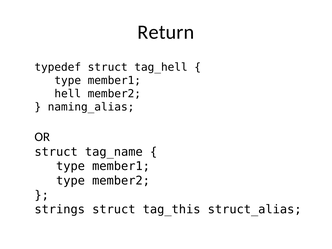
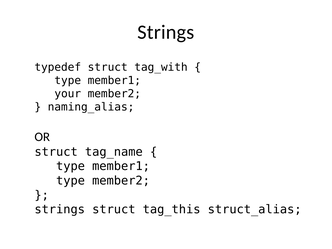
Return at (166, 32): Return -> Strings
tag_hell: tag_hell -> tag_with
hell: hell -> your
